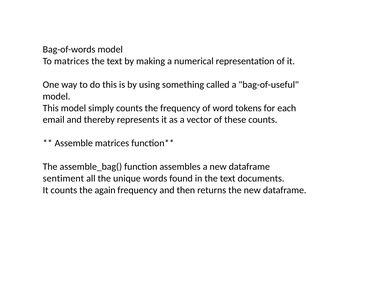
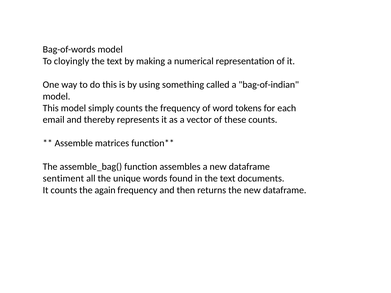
To matrices: matrices -> cloyingly
bag-of-useful: bag-of-useful -> bag-of-indian
